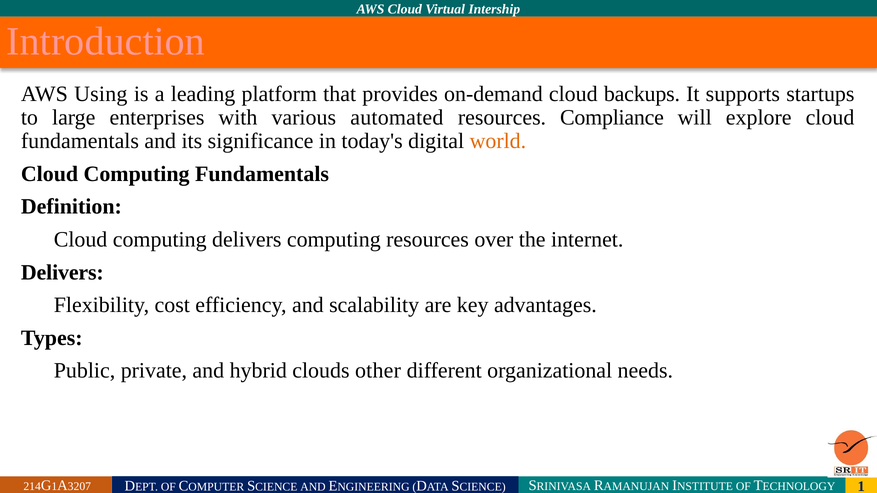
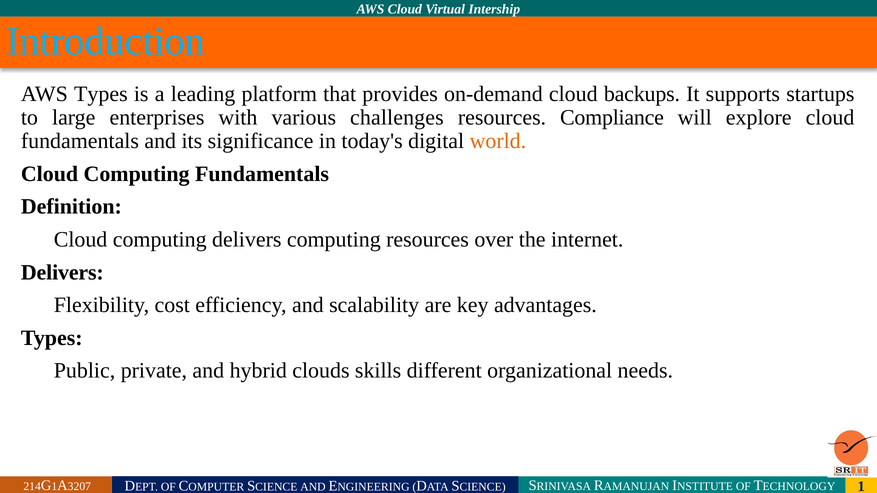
Introduction colour: pink -> light blue
AWS Using: Using -> Types
automated: automated -> challenges
other: other -> skills
